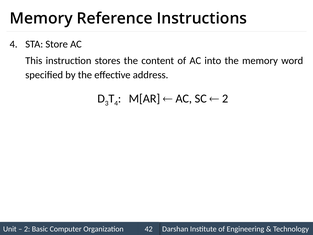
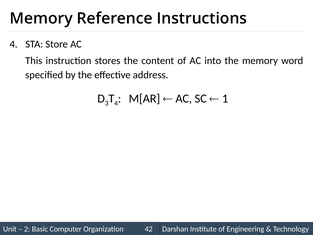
2 at (225, 98): 2 -> 1
